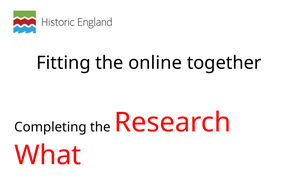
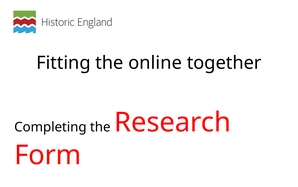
What: What -> Form
